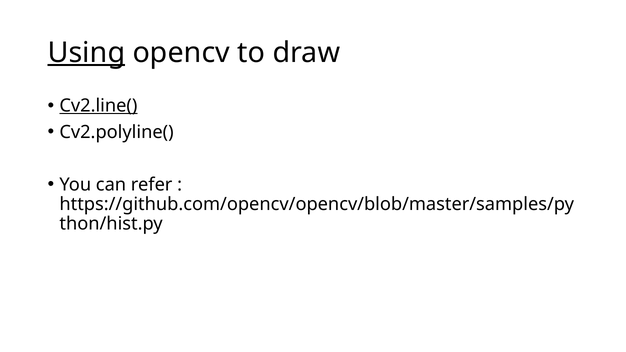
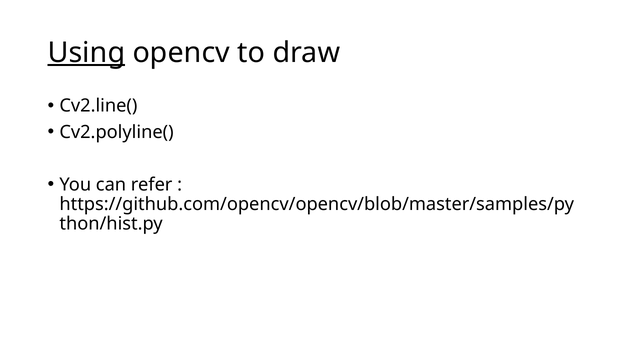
Cv2.line( underline: present -> none
